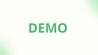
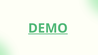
DEMO underline: none -> present
